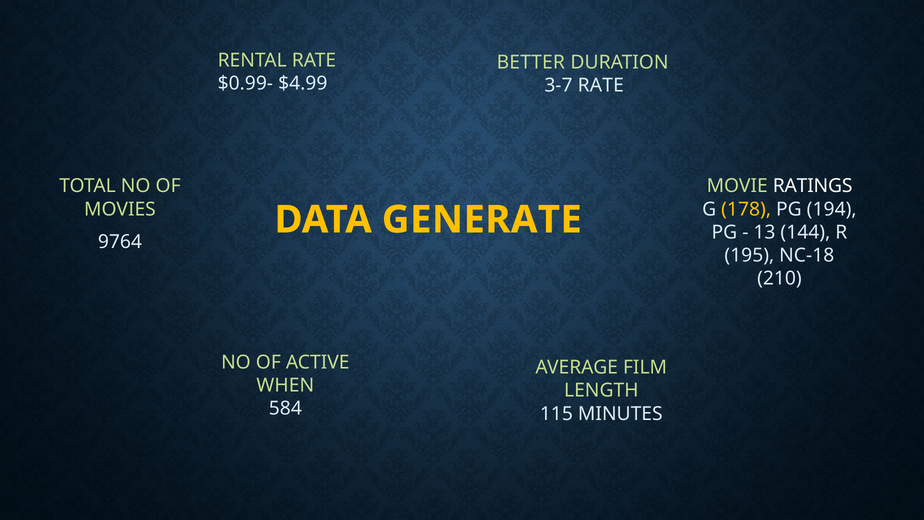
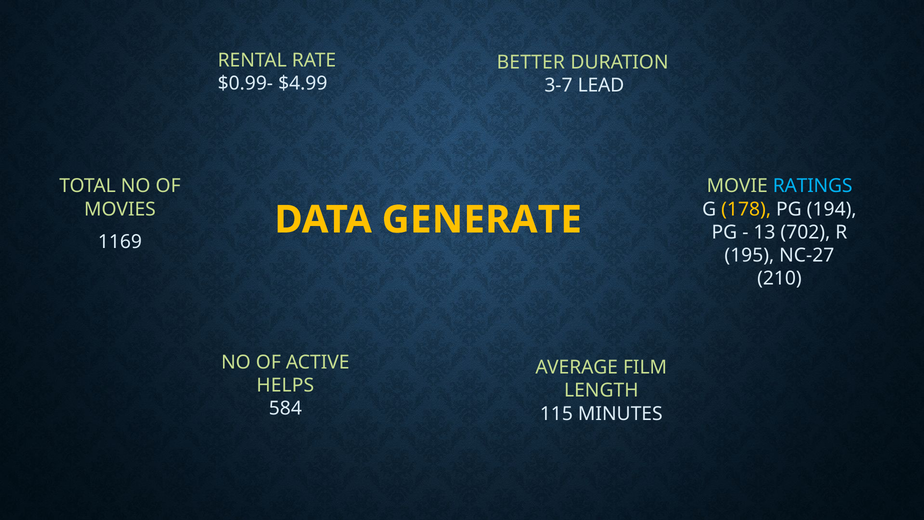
3-7 RATE: RATE -> LEAD
RATINGS colour: white -> light blue
144: 144 -> 702
9764: 9764 -> 1169
NC-18: NC-18 -> NC-27
WHEN: WHEN -> HELPS
